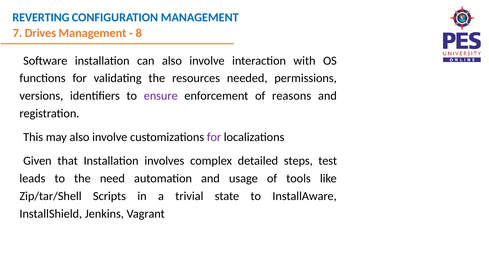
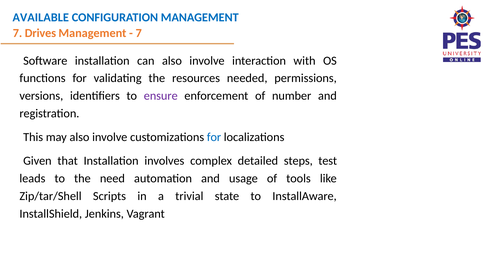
REVERTING: REVERTING -> AVAILABLE
8 at (139, 33): 8 -> 7
reasons: reasons -> number
for at (214, 137) colour: purple -> blue
